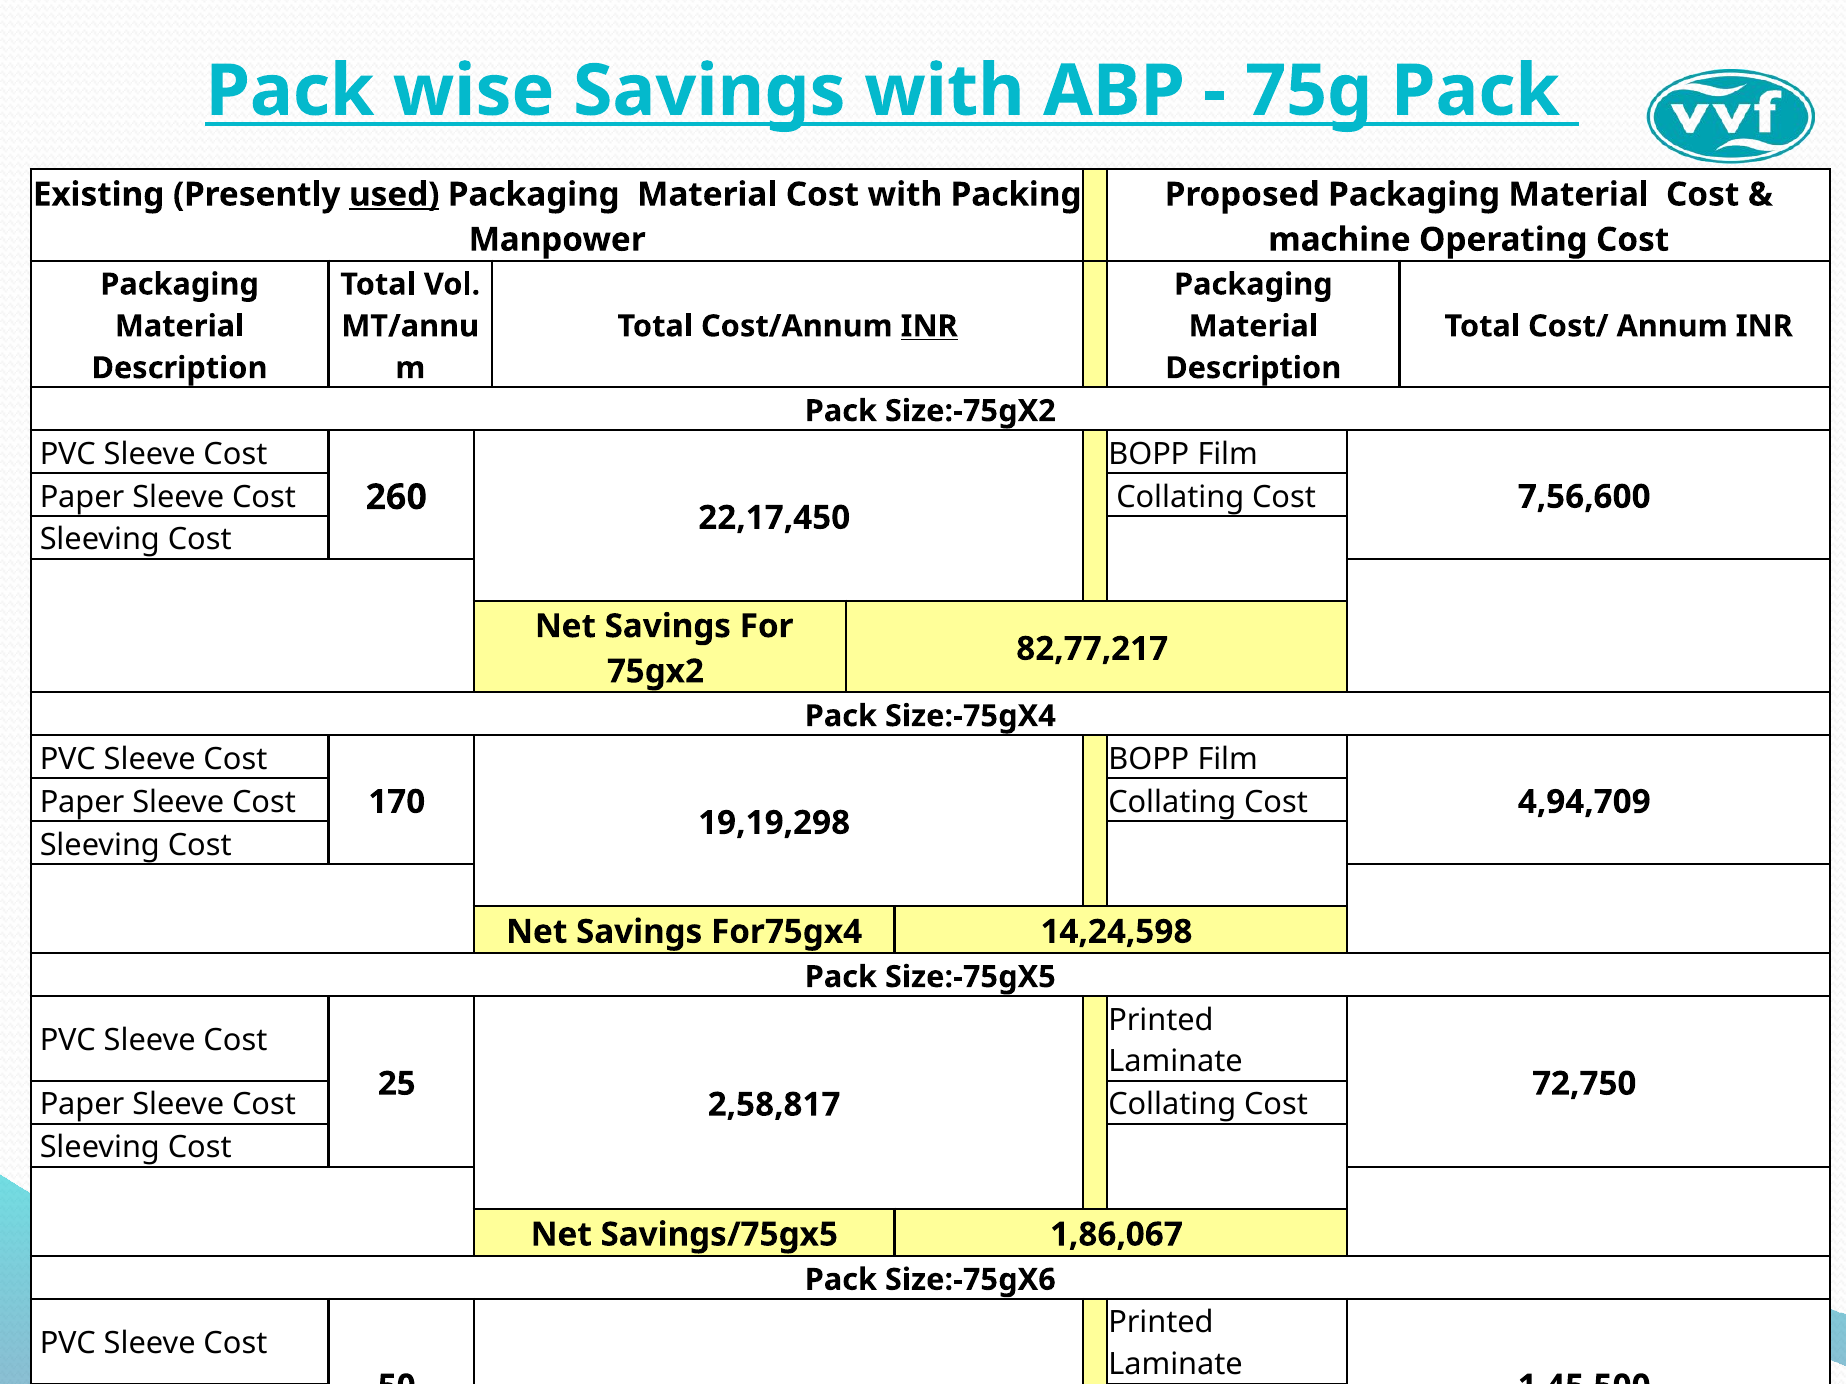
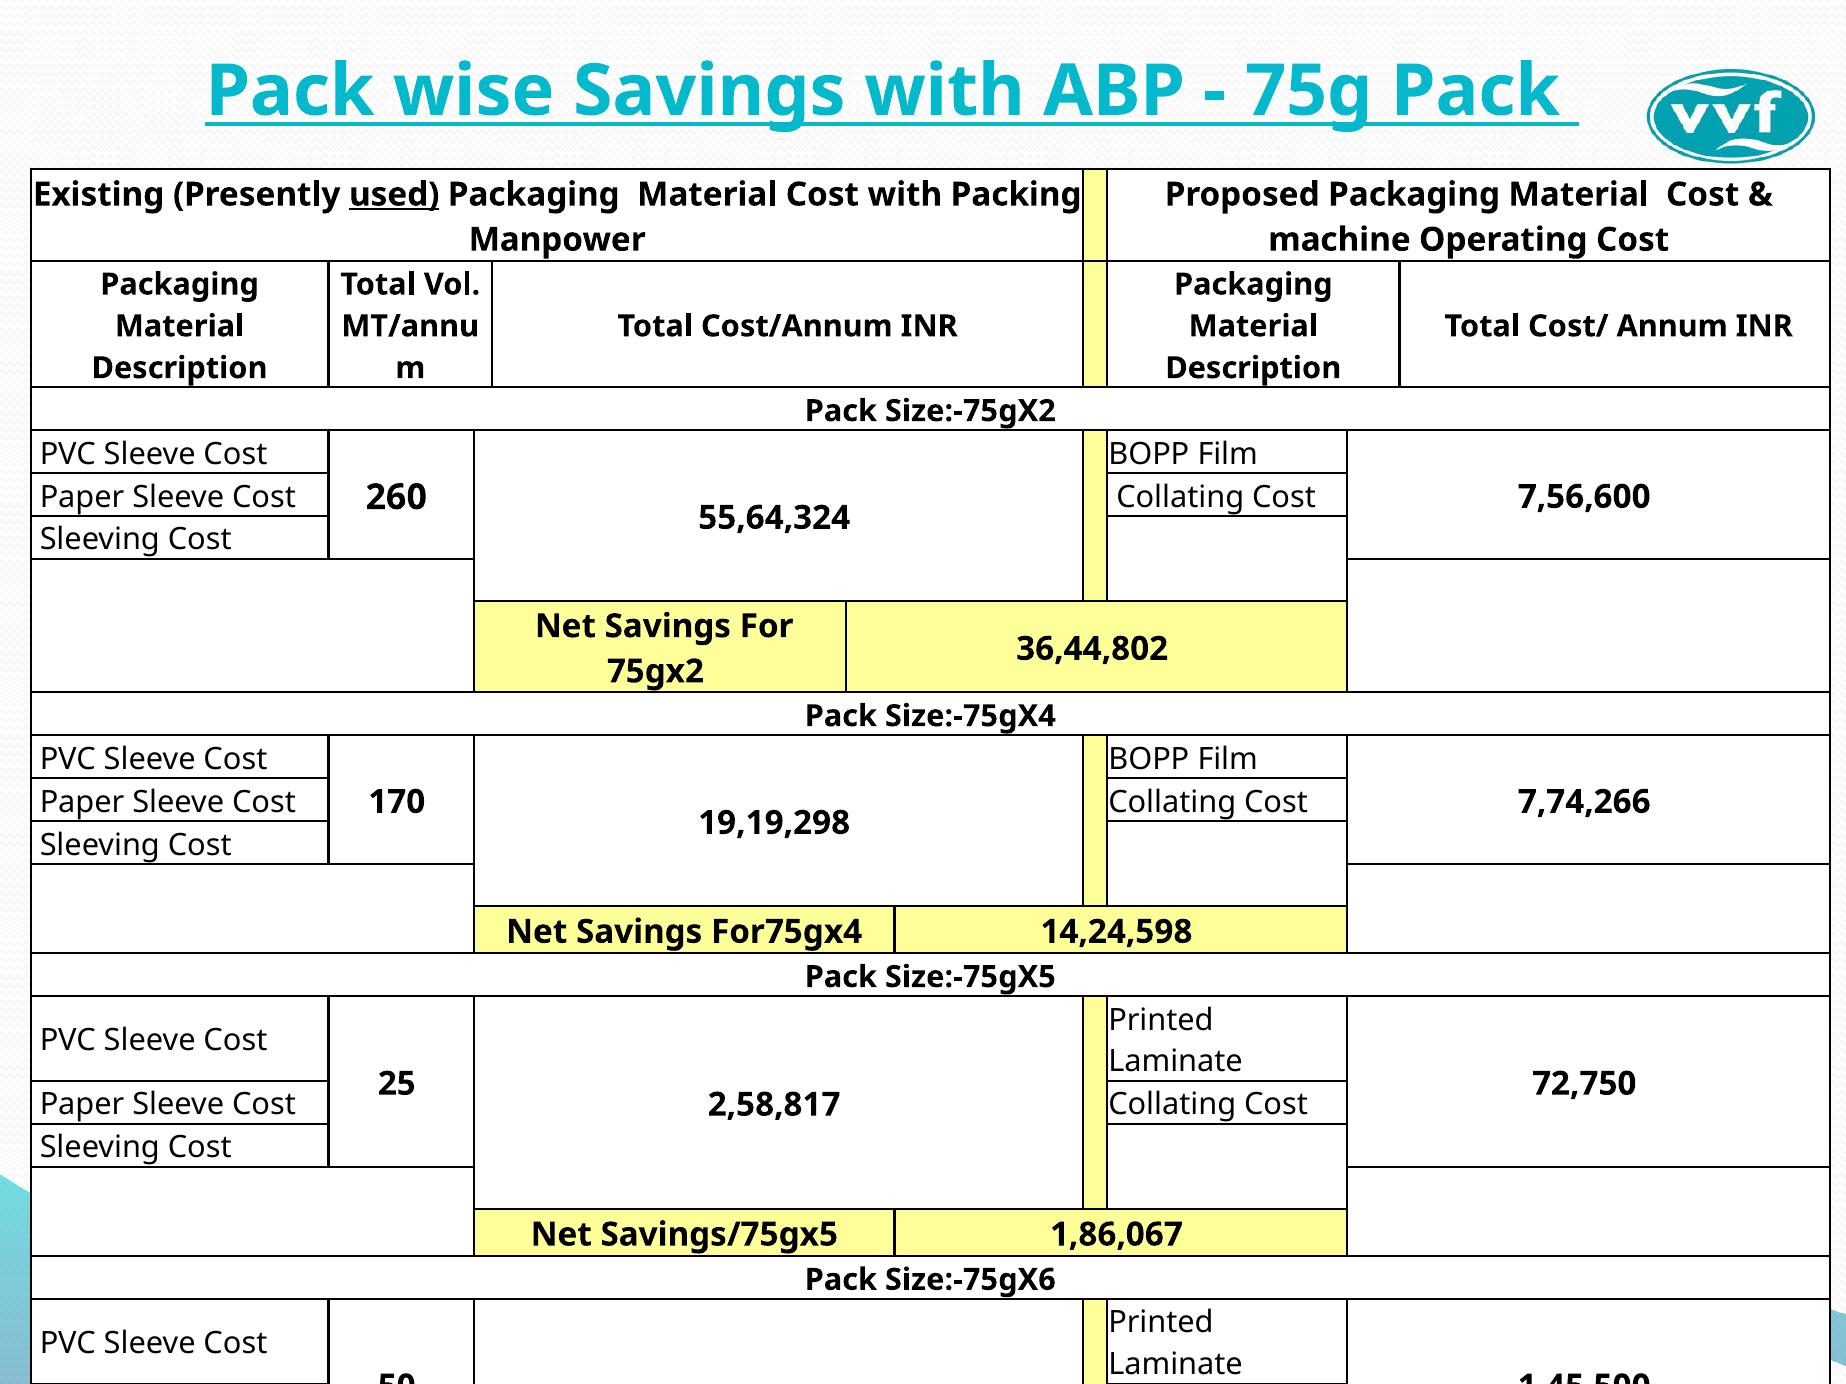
INR at (929, 326) underline: present -> none
22,17,450: 22,17,450 -> 55,64,324
82,77,217: 82,77,217 -> 36,44,802
4,94,709: 4,94,709 -> 7,74,266
